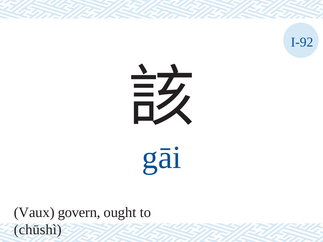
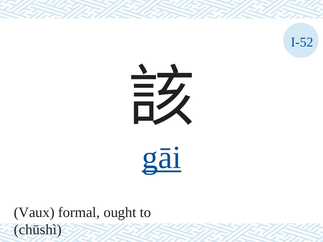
I-92: I-92 -> I-52
gāi underline: none -> present
govern: govern -> formal
